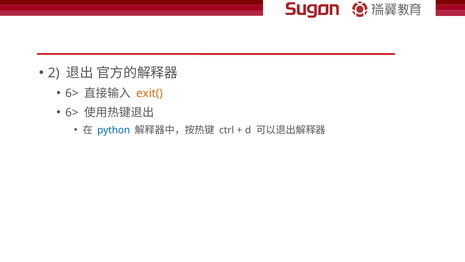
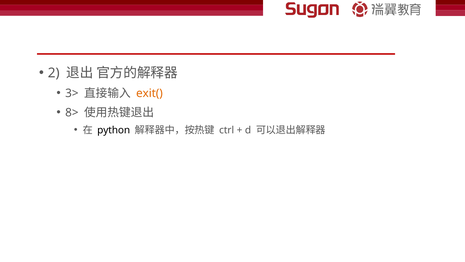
6> at (72, 93): 6> -> 3>
6> at (72, 112): 6> -> 8>
python colour: blue -> black
